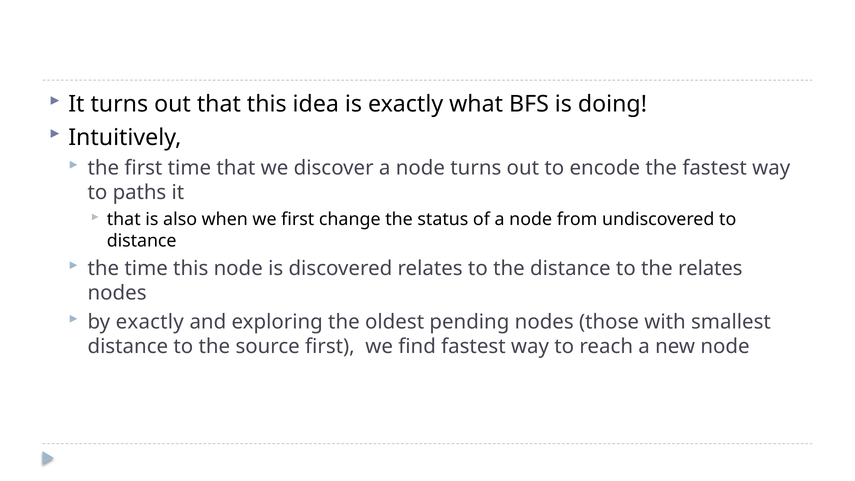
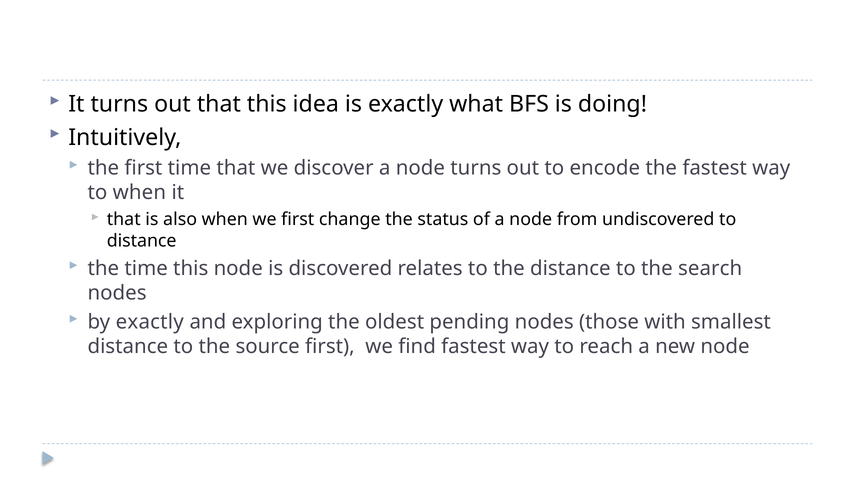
to paths: paths -> when
the relates: relates -> search
